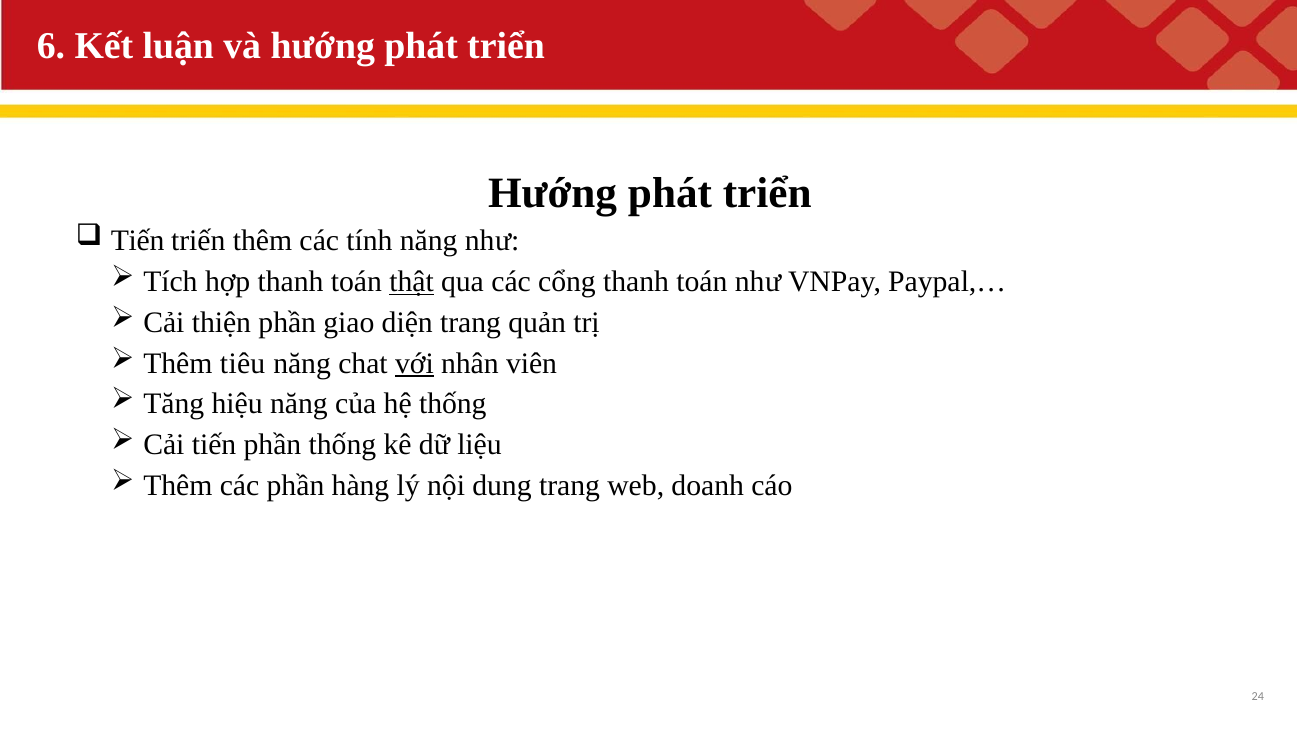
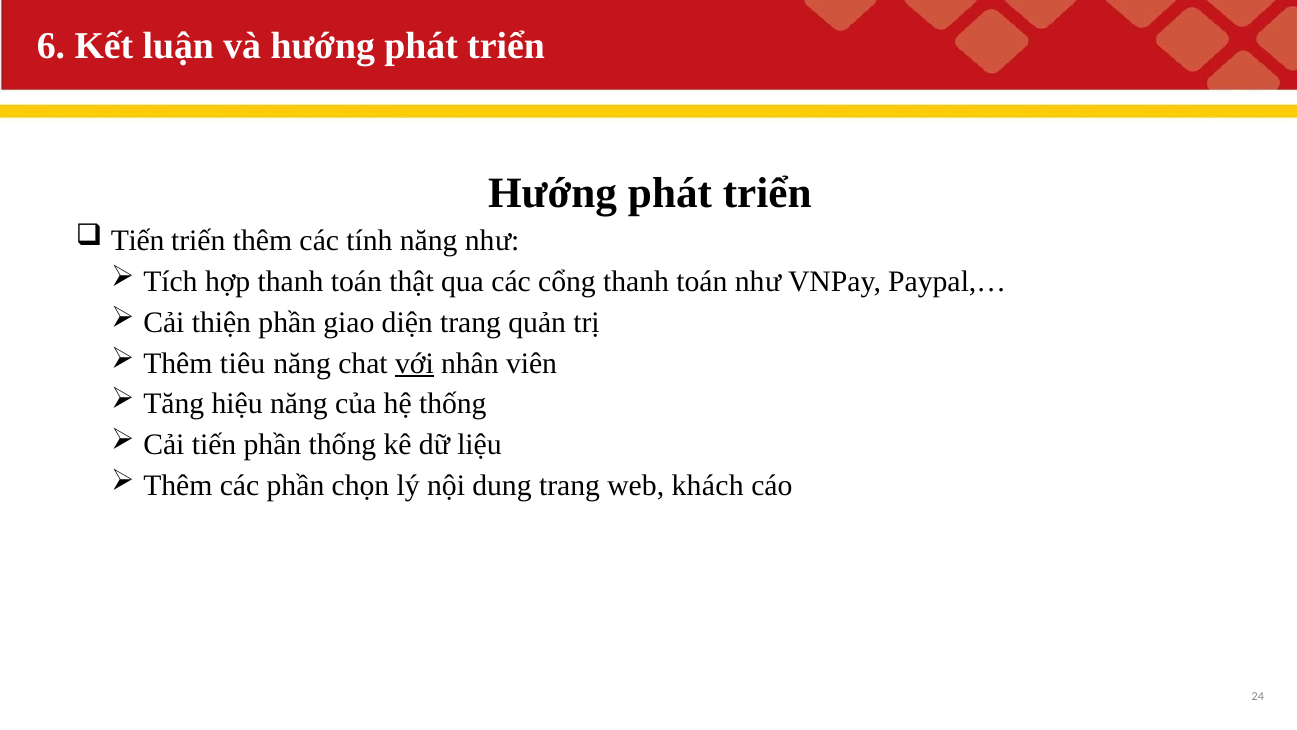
thật underline: present -> none
hàng: hàng -> chọn
doanh: doanh -> khách
